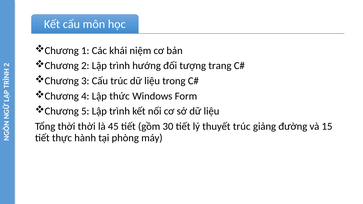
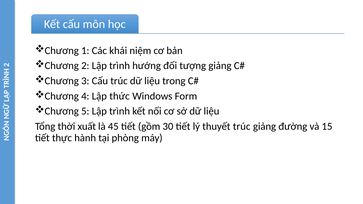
tượng trang: trang -> giảng
thời thời: thời -> xuất
